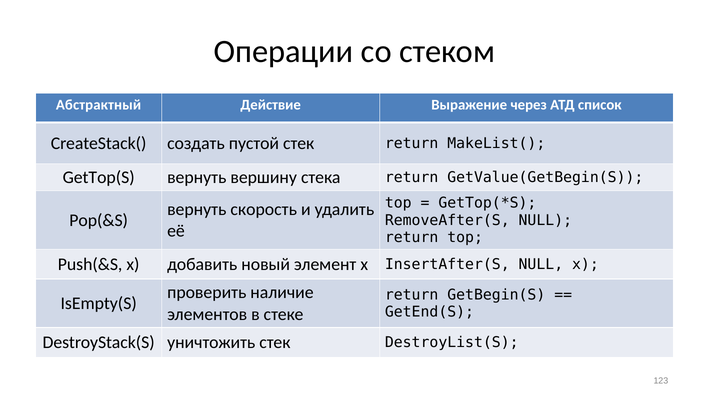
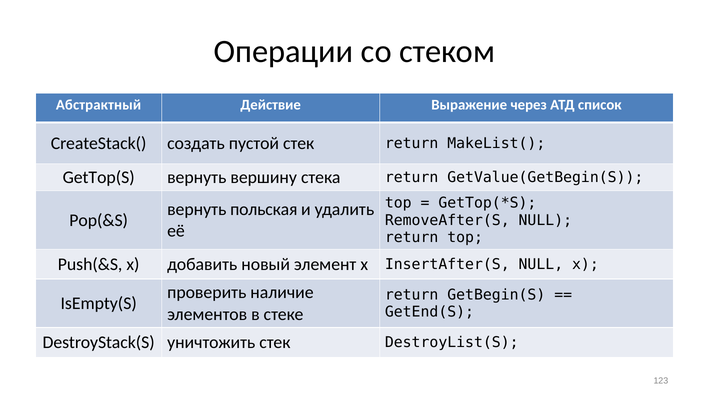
скорость: скорость -> польская
